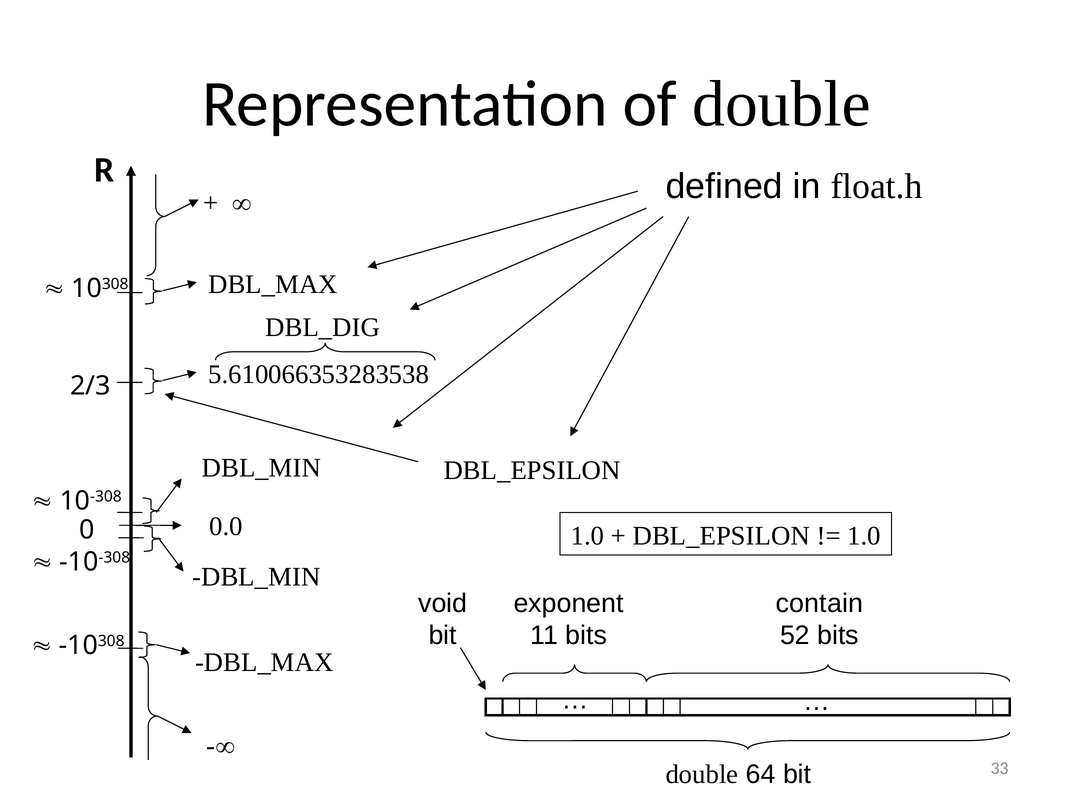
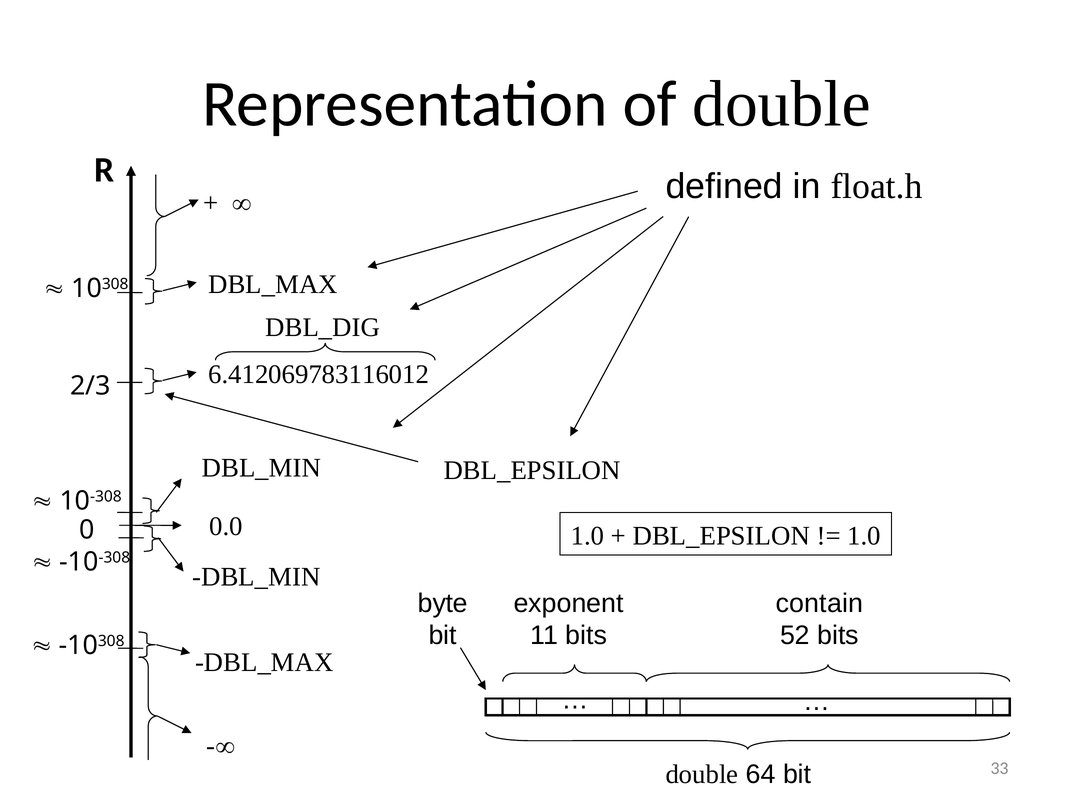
5.610066353283538: 5.610066353283538 -> 6.412069783116012
void: void -> byte
